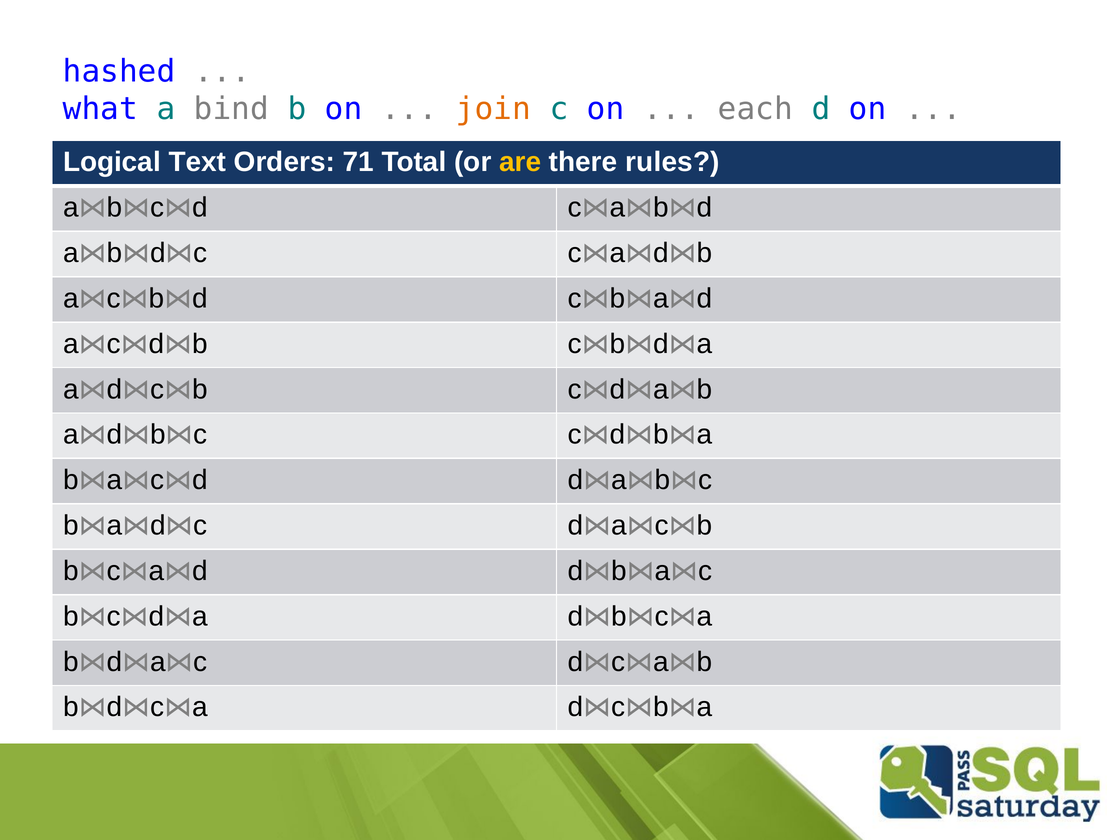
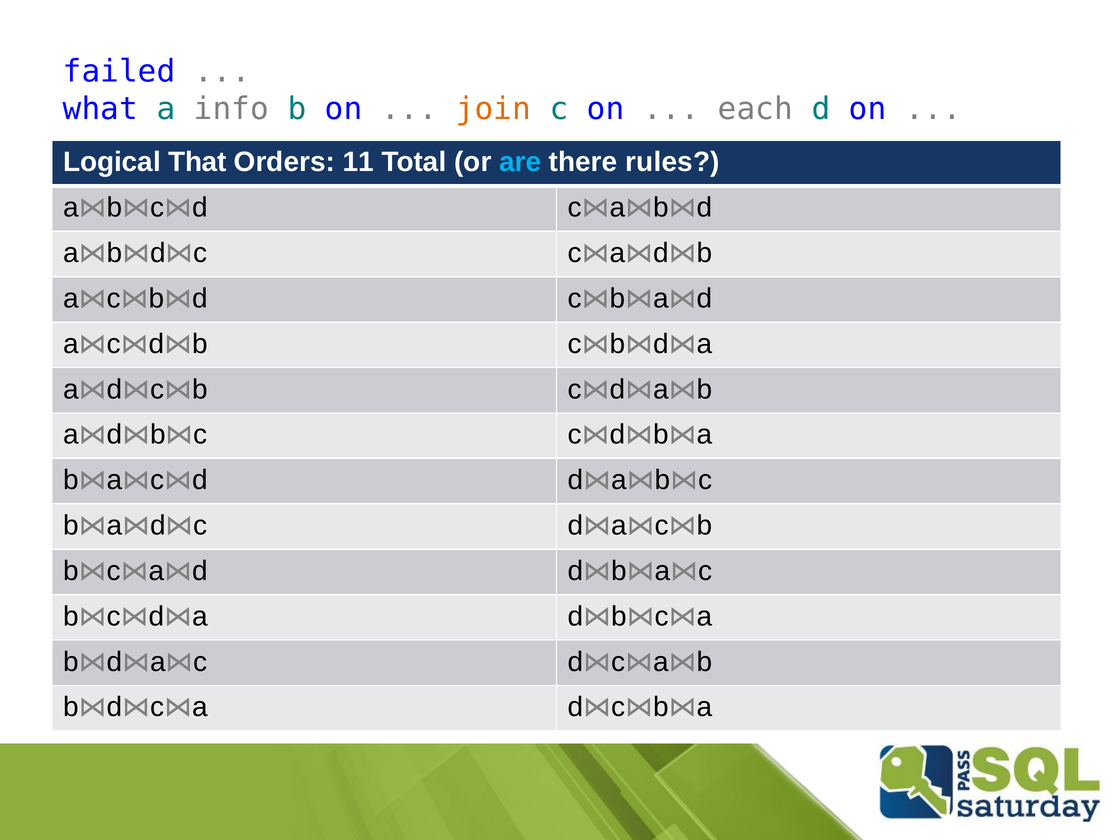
hashed: hashed -> failed
bind: bind -> info
Text: Text -> That
71: 71 -> 11
are colour: yellow -> light blue
